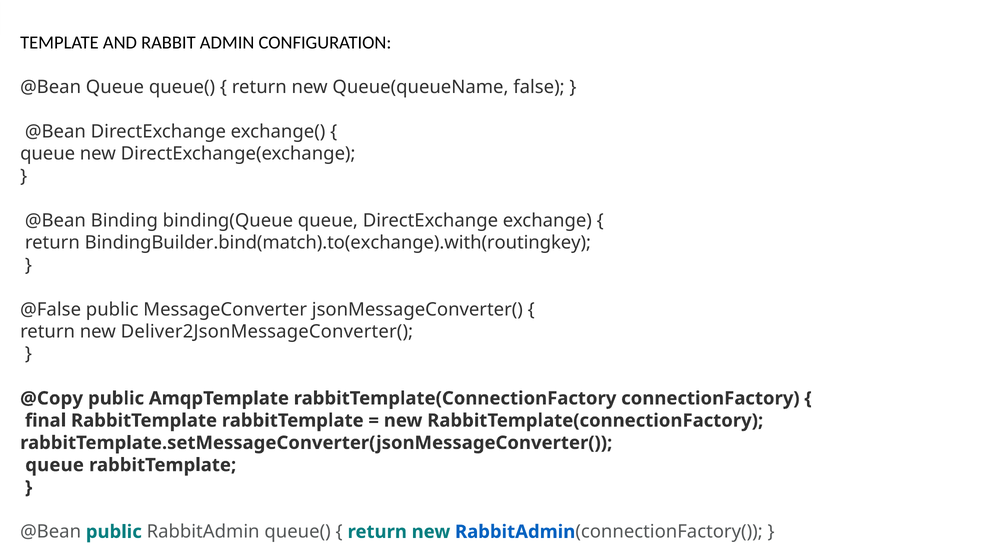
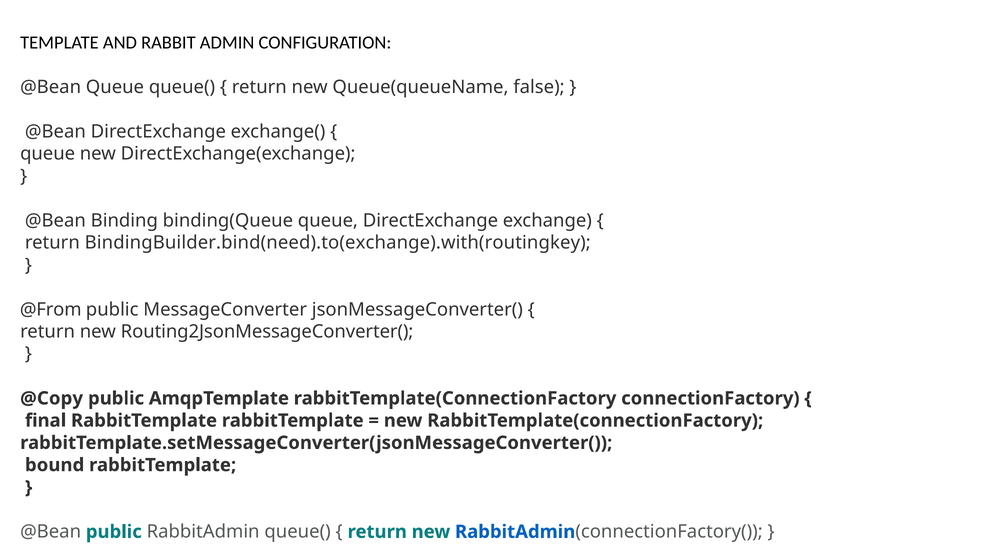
BindingBuilder.bind(match).to(exchange).with(routingkey: BindingBuilder.bind(match).to(exchange).with(routingkey -> BindingBuilder.bind(need).to(exchange).with(routingkey
@False: @False -> @From
Deliver2JsonMessageConverter(: Deliver2JsonMessageConverter( -> Routing2JsonMessageConverter(
queue at (55, 465): queue -> bound
